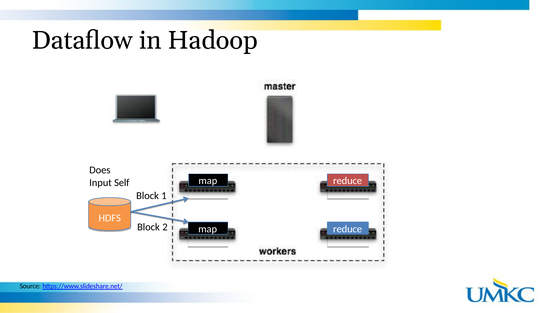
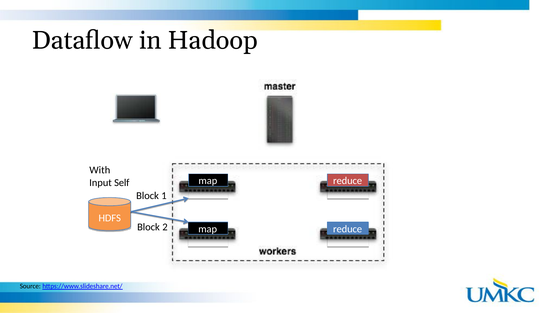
Does: Does -> With
